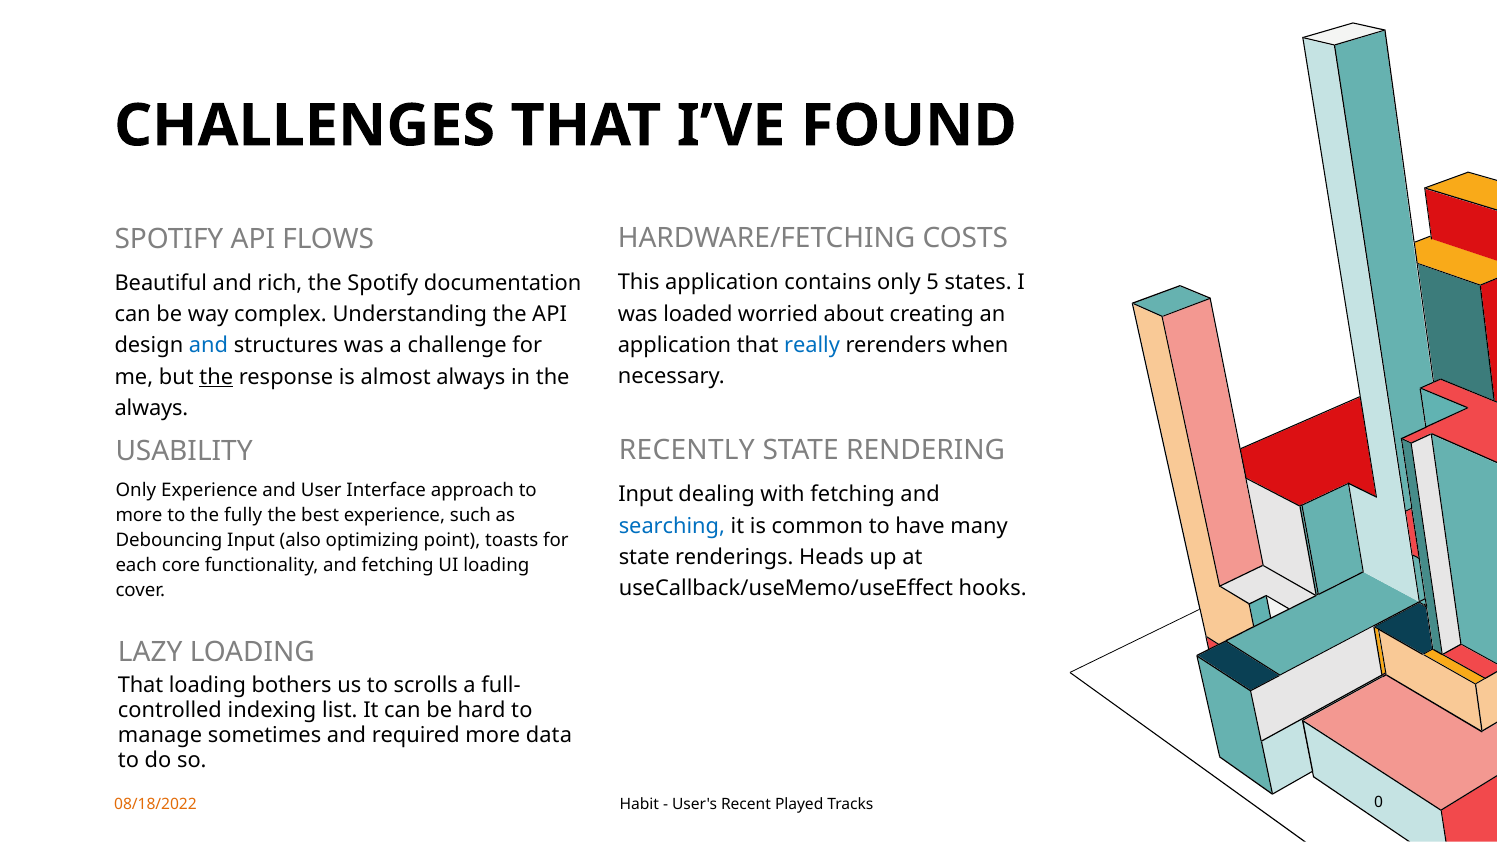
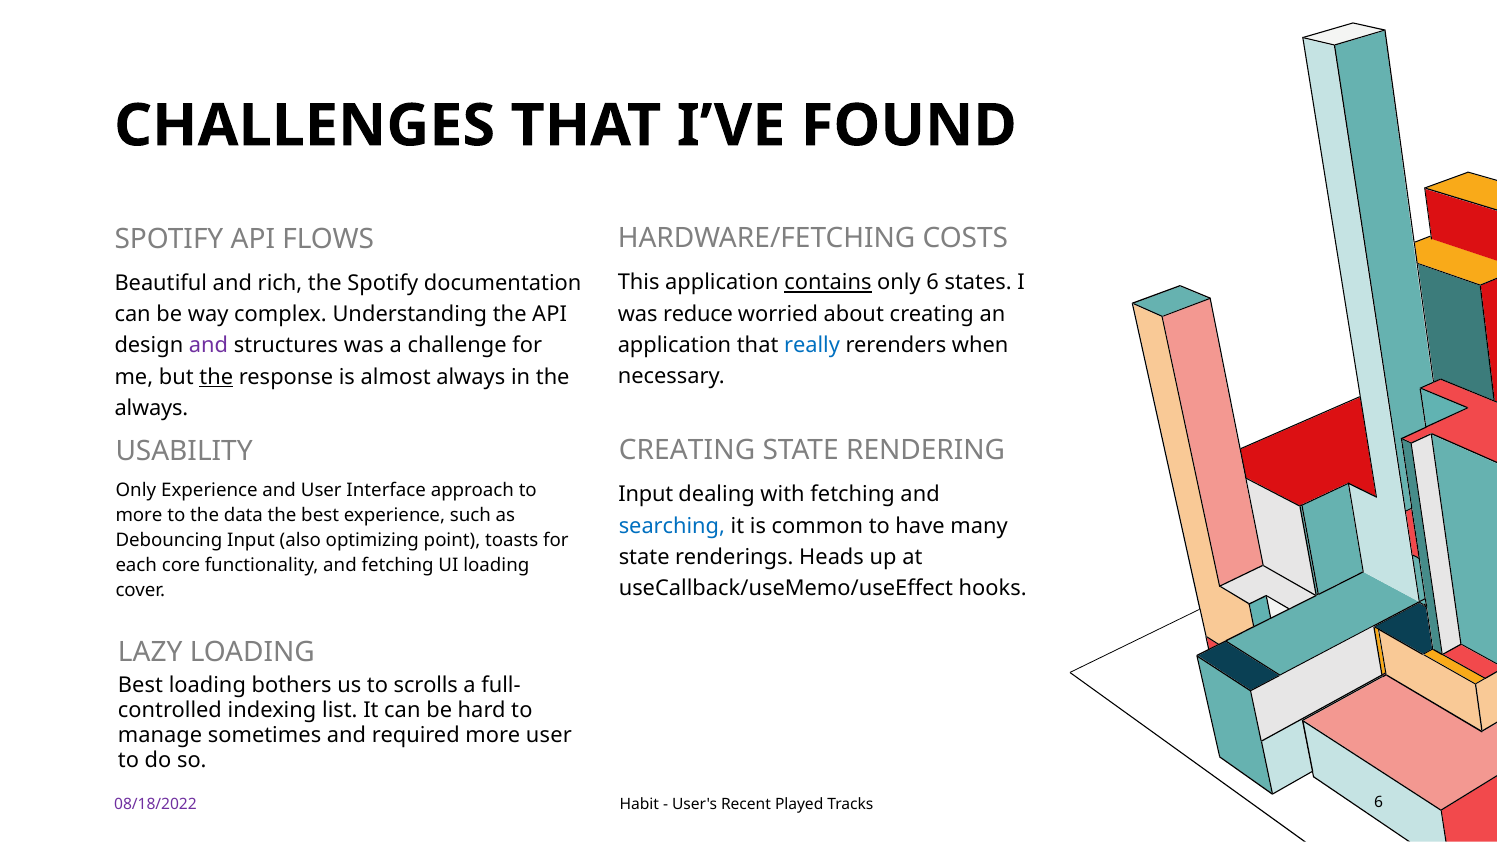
contains underline: none -> present
only 5: 5 -> 6
loaded: loaded -> reduce
and at (209, 346) colour: blue -> purple
RECENTLY at (687, 451): RECENTLY -> CREATING
fully: fully -> data
That at (141, 685): That -> Best
more data: data -> user
08/18/2022 colour: orange -> purple
Tracks 0: 0 -> 6
